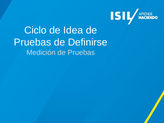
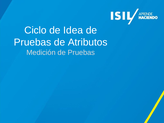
Definirse: Definirse -> Atributos
